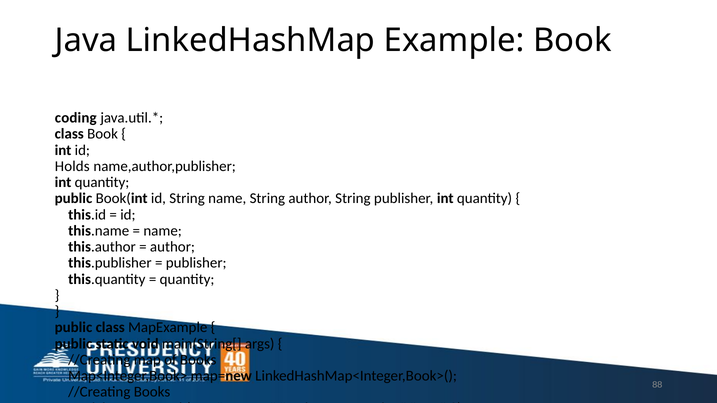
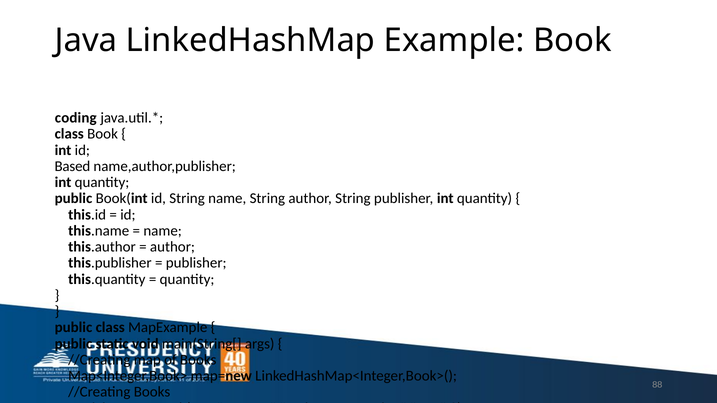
Holds: Holds -> Based
